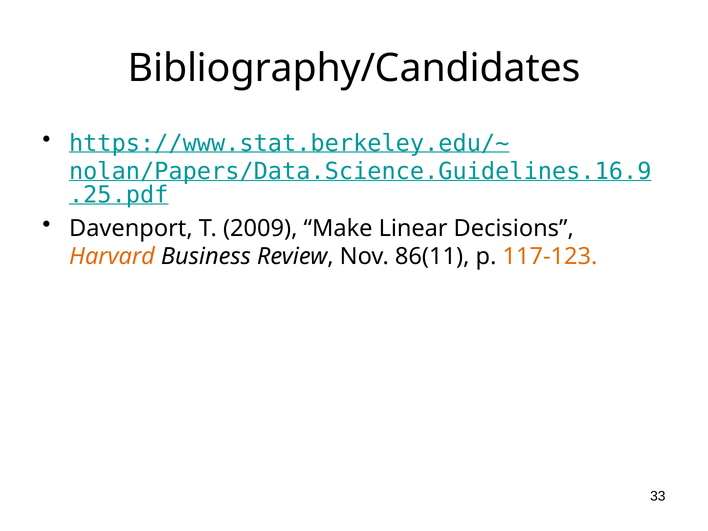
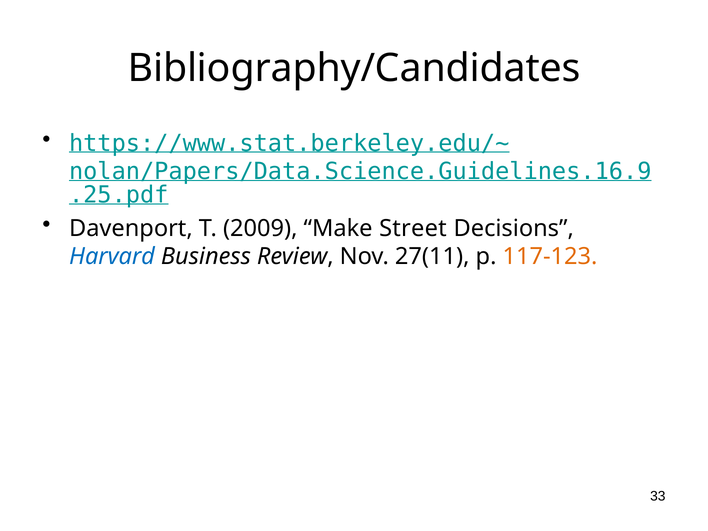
Linear: Linear -> Street
Harvard colour: orange -> blue
86(11: 86(11 -> 27(11
